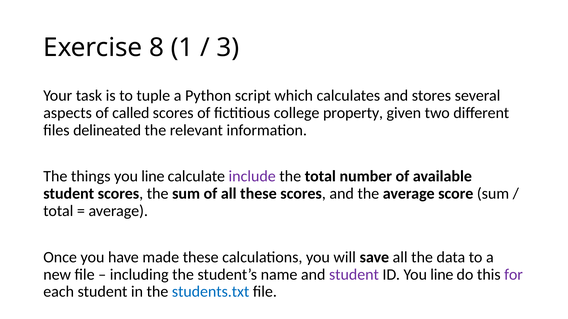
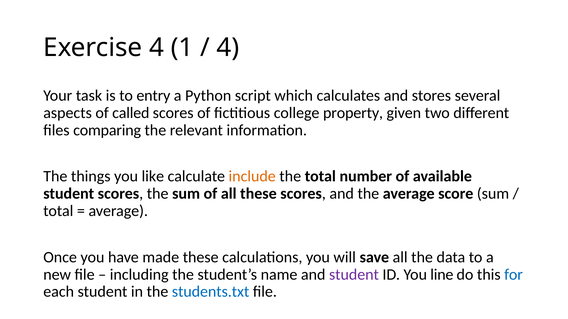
Exercise 8: 8 -> 4
3 at (228, 48): 3 -> 4
tuple: tuple -> entry
delineated: delineated -> comparing
things you line: line -> like
include colour: purple -> orange
for colour: purple -> blue
